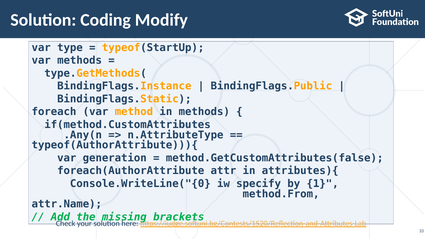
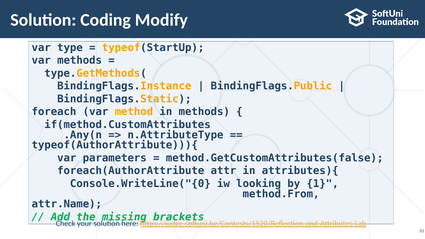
generation: generation -> parameters
specify: specify -> looking
